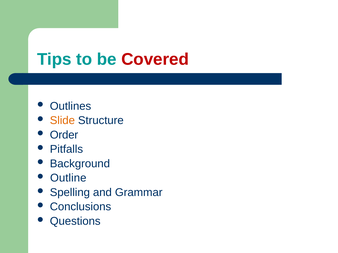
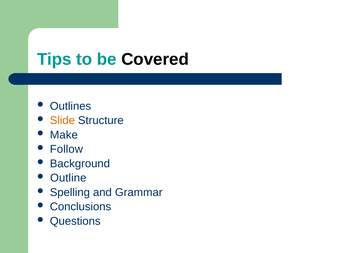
Covered colour: red -> black
Order: Order -> Make
Pitfalls: Pitfalls -> Follow
